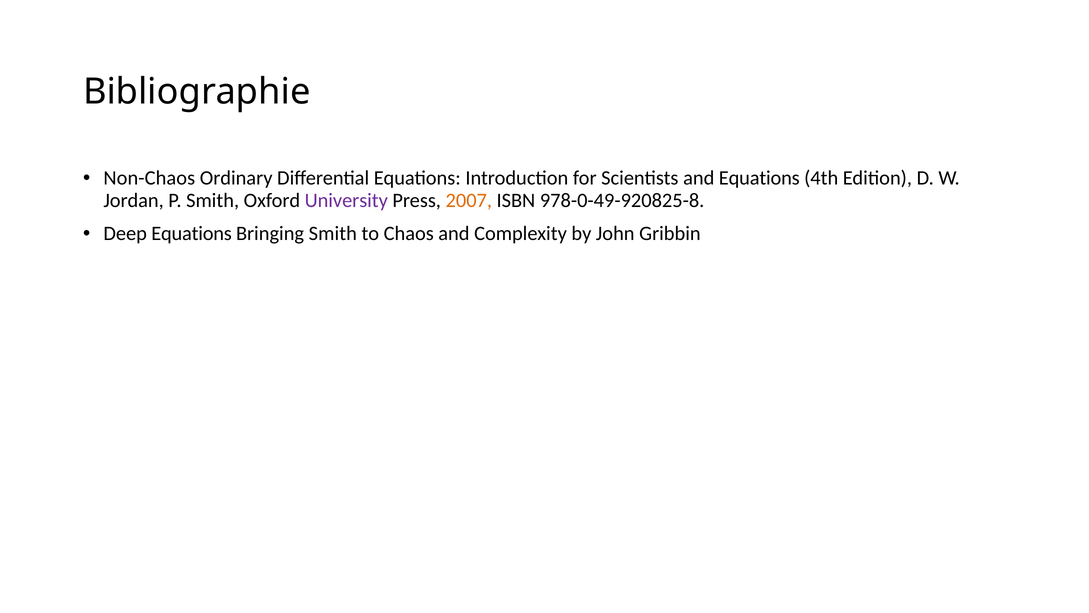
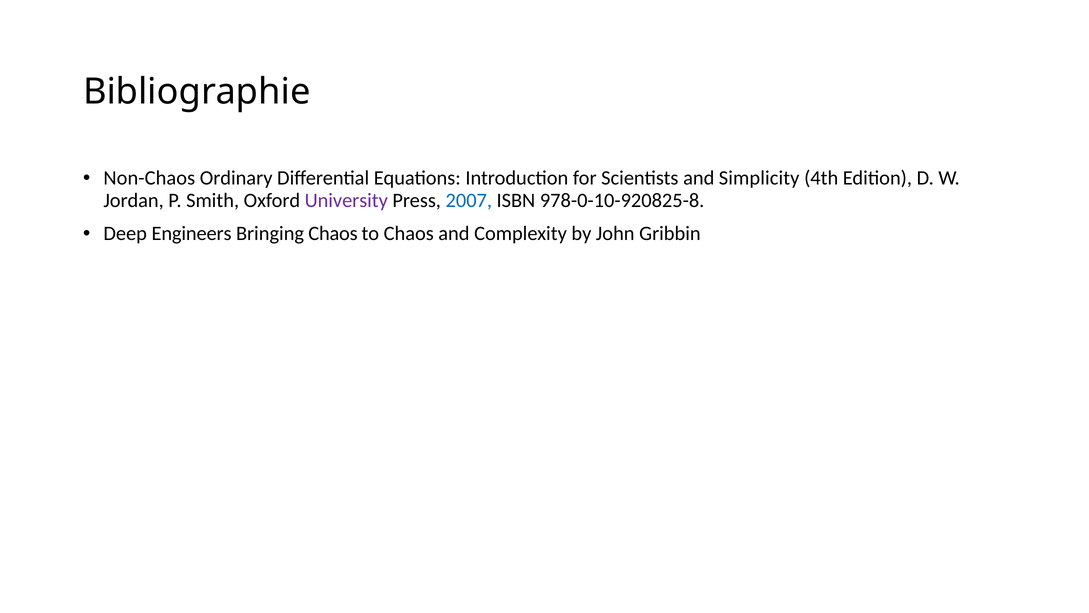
and Equations: Equations -> Simplicity
2007 colour: orange -> blue
978-0-49-920825-8: 978-0-49-920825-8 -> 978-0-10-920825-8
Deep Equations: Equations -> Engineers
Bringing Smith: Smith -> Chaos
